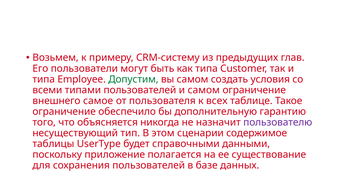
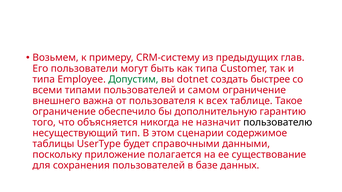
вы самом: самом -> dotnet
условия: условия -> быстрее
самое: самое -> важна
пользователю colour: purple -> black
